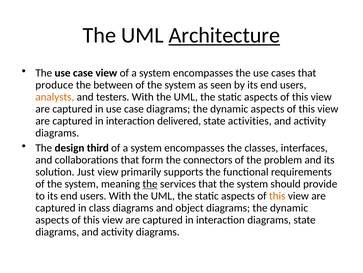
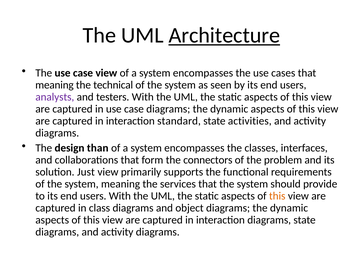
produce at (54, 85): produce -> meaning
between: between -> technical
analysts colour: orange -> purple
delivered: delivered -> standard
third: third -> than
the at (150, 183) underline: present -> none
